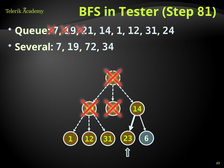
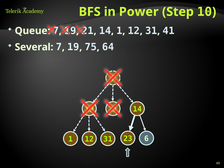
Tester: Tester -> Power
81: 81 -> 10
24: 24 -> 41
72: 72 -> 75
34: 34 -> 64
